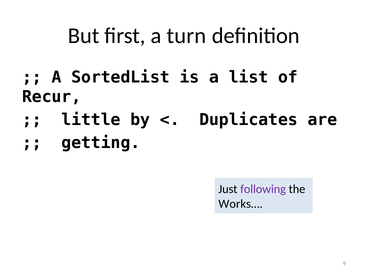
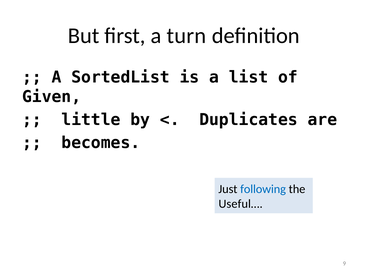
Recur: Recur -> Given
getting: getting -> becomes
following colour: purple -> blue
Works…: Works… -> Useful…
